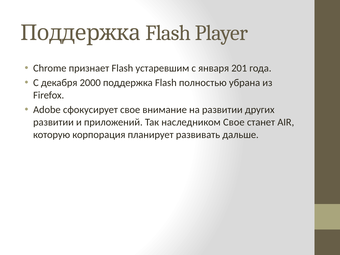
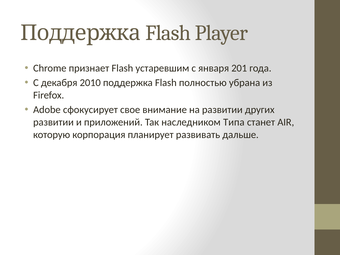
2000: 2000 -> 2010
наследником Свое: Свое -> Типа
